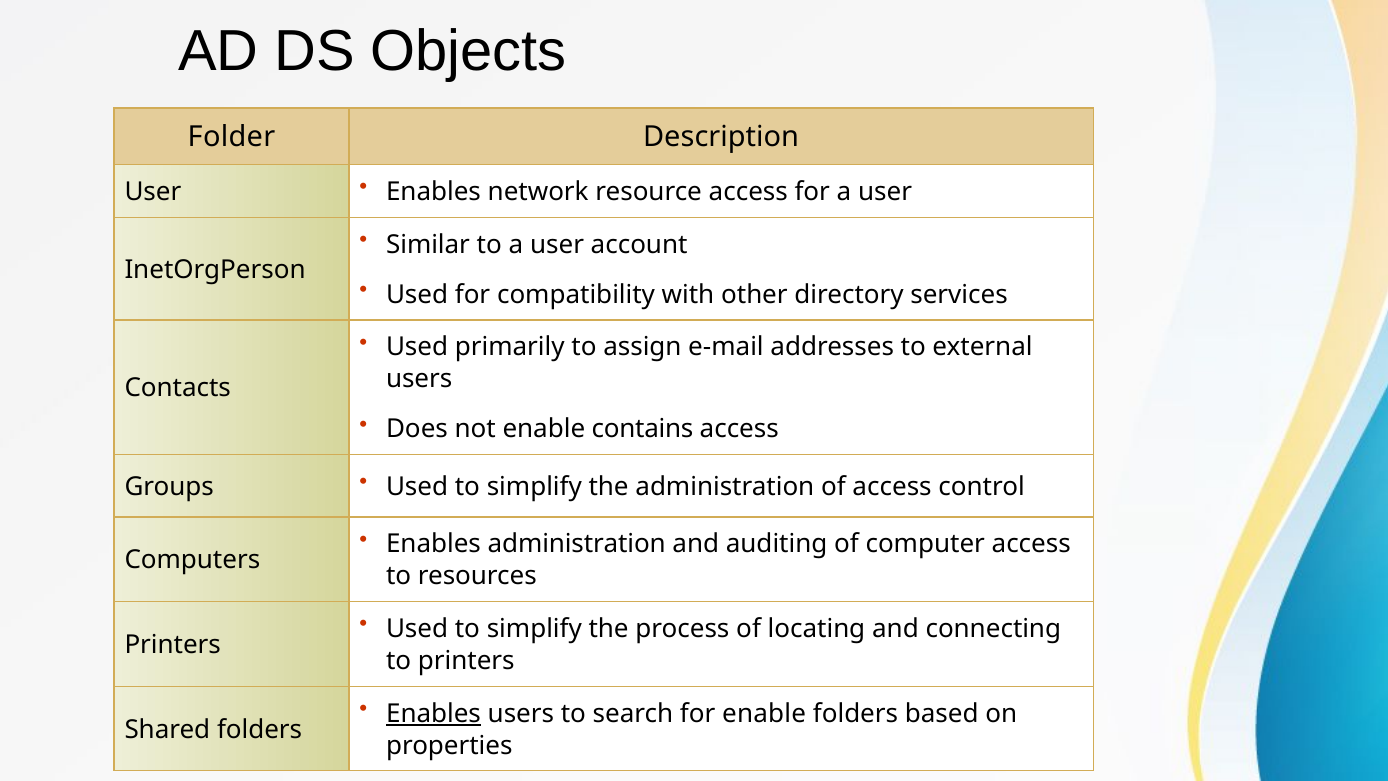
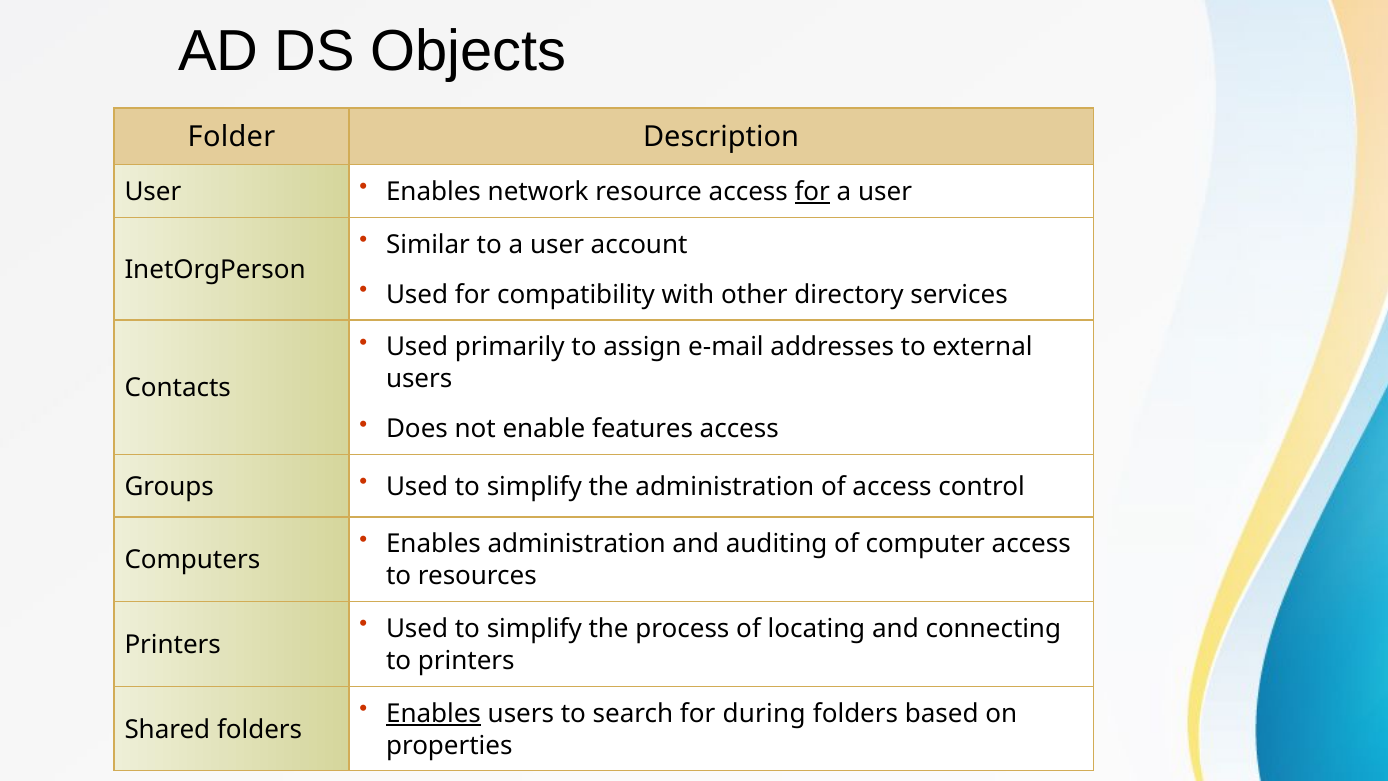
for at (812, 192) underline: none -> present
contains: contains -> features
for enable: enable -> during
